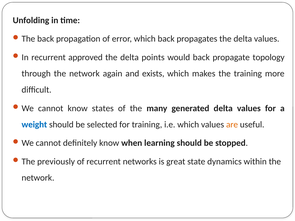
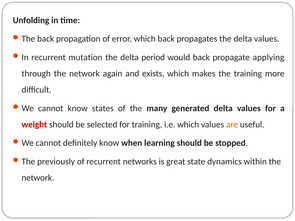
approved: approved -> mutation
points: points -> period
topology: topology -> applying
weight colour: blue -> red
